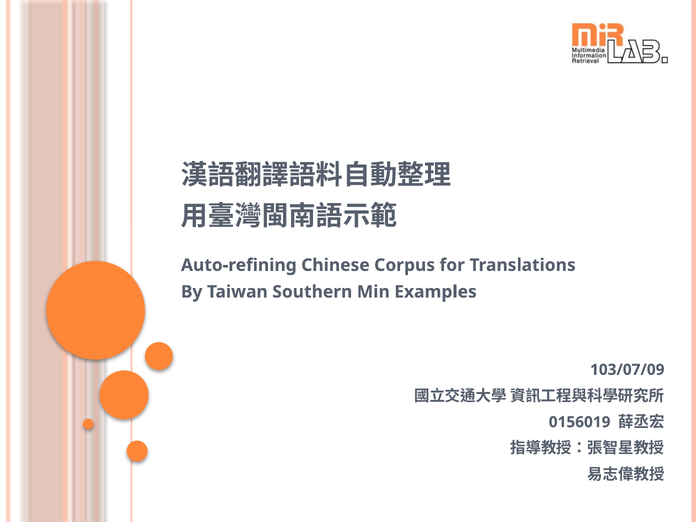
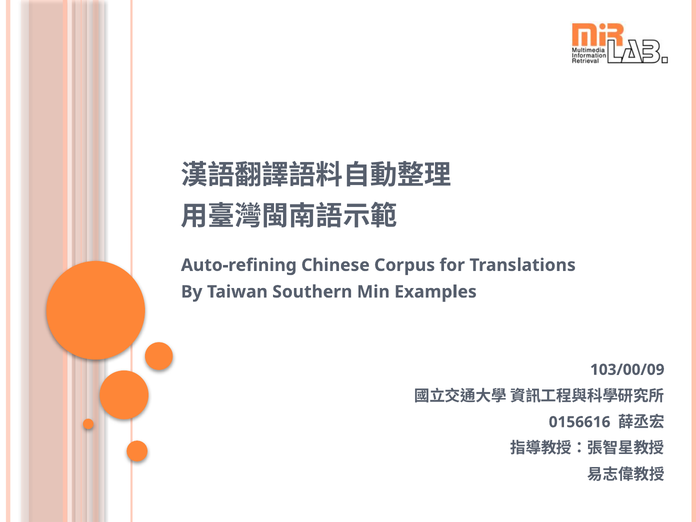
103/07/09: 103/07/09 -> 103/00/09
0156019: 0156019 -> 0156616
